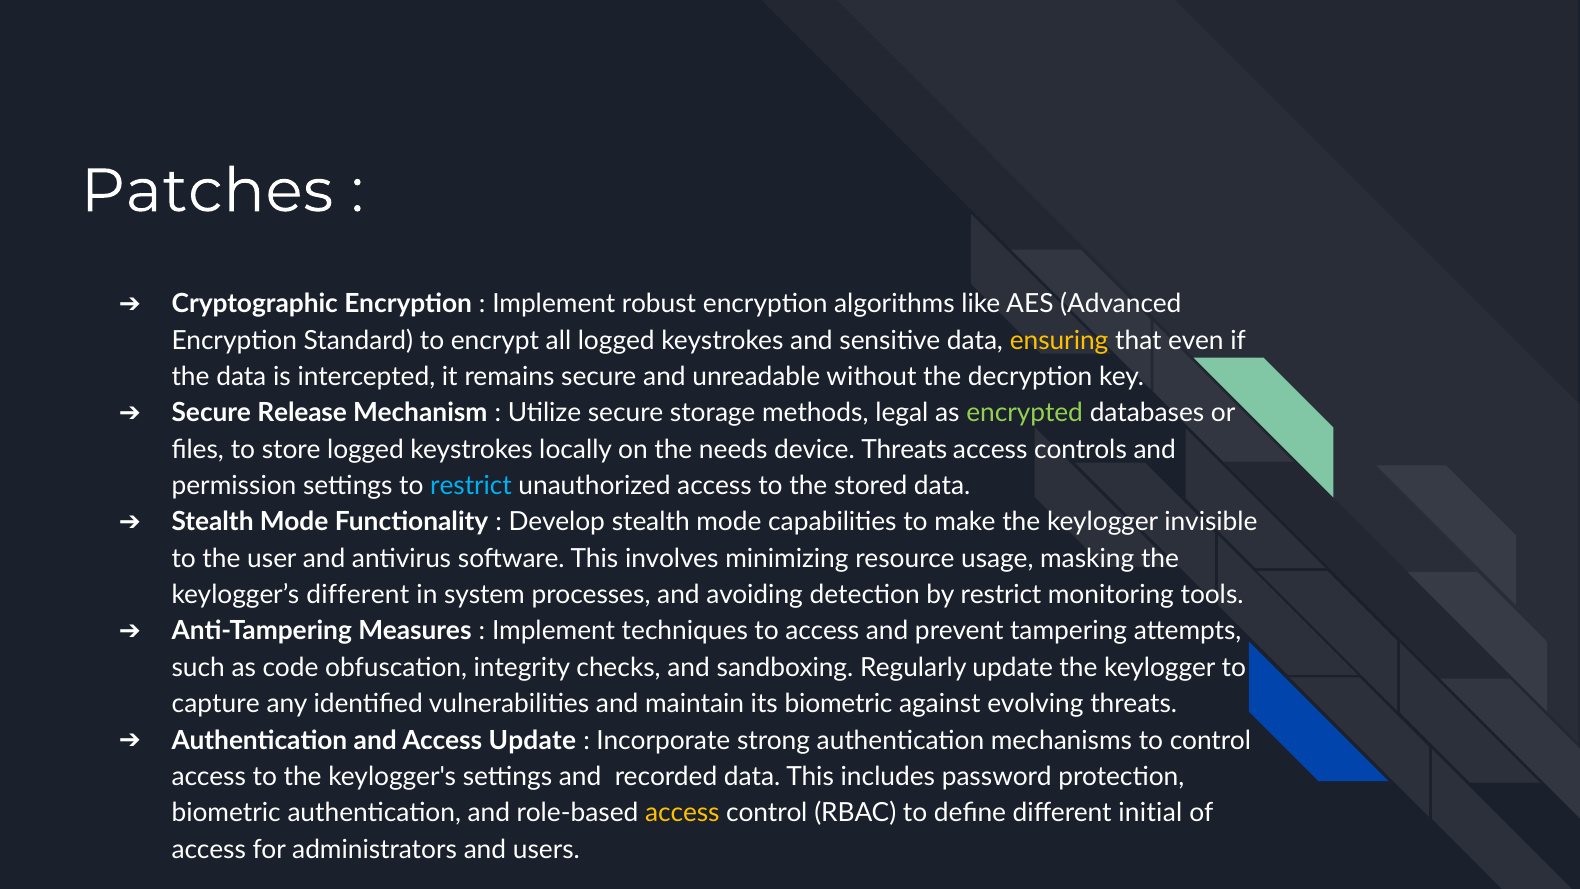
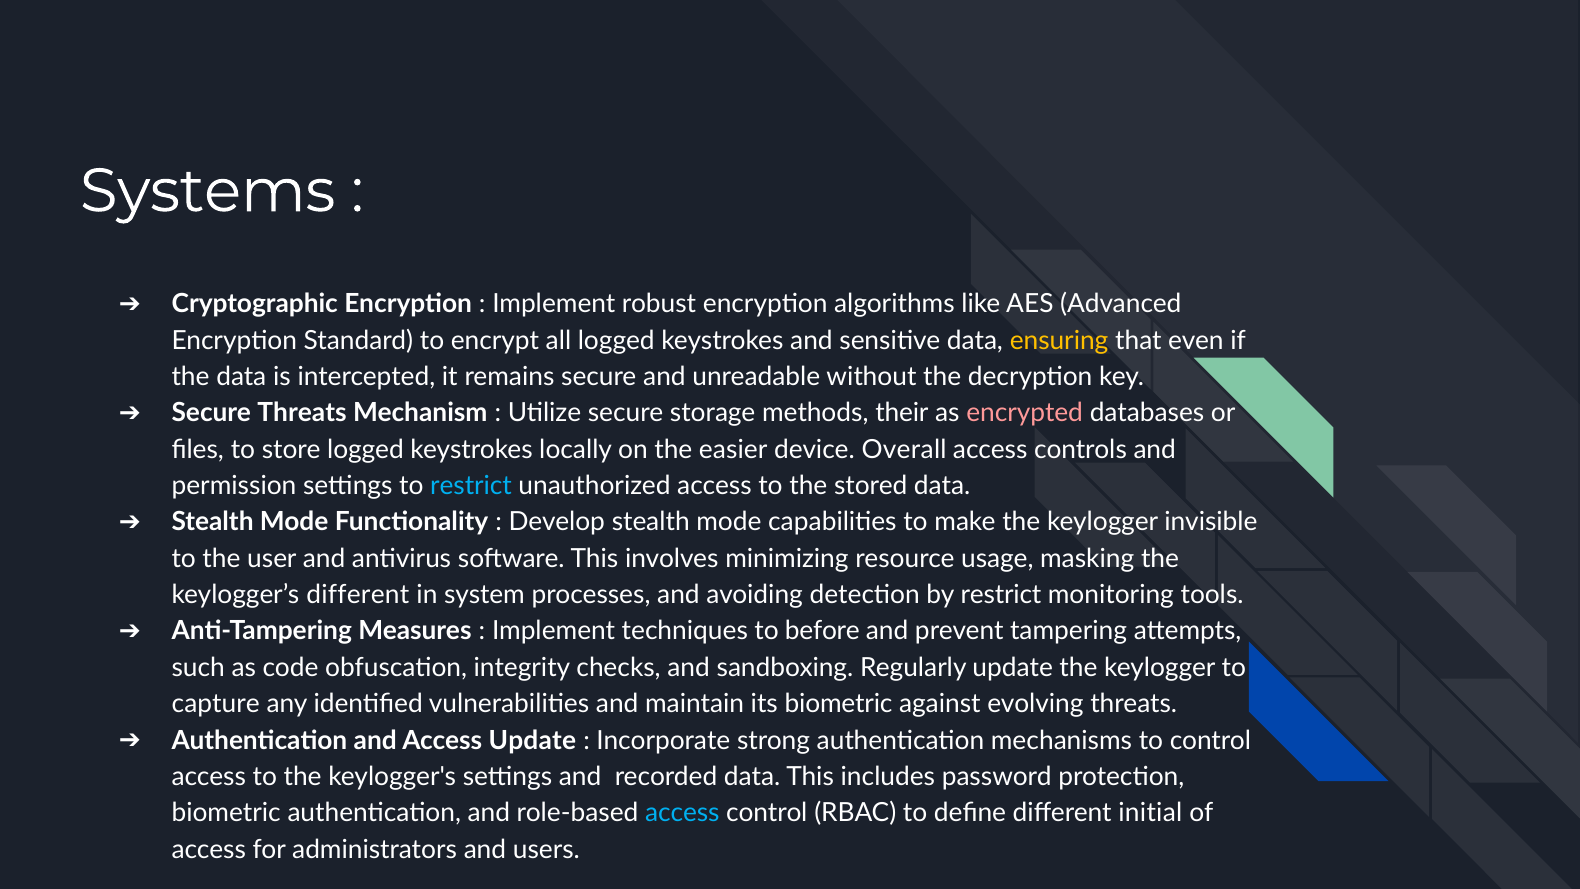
Patches: Patches -> Systems
Secure Release: Release -> Threats
legal: legal -> their
encrypted colour: light green -> pink
needs: needs -> easier
device Threats: Threats -> Overall
to access: access -> before
access at (682, 813) colour: yellow -> light blue
